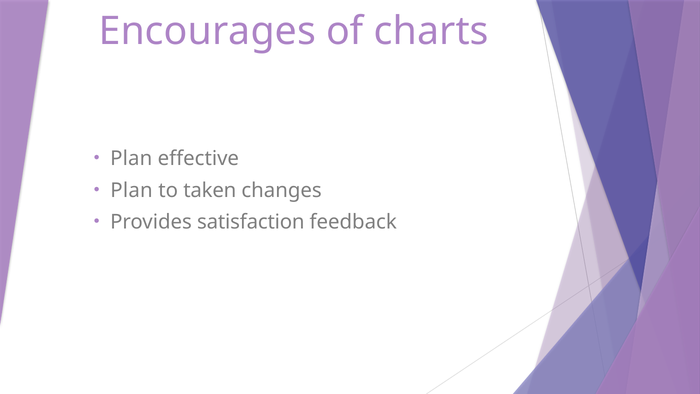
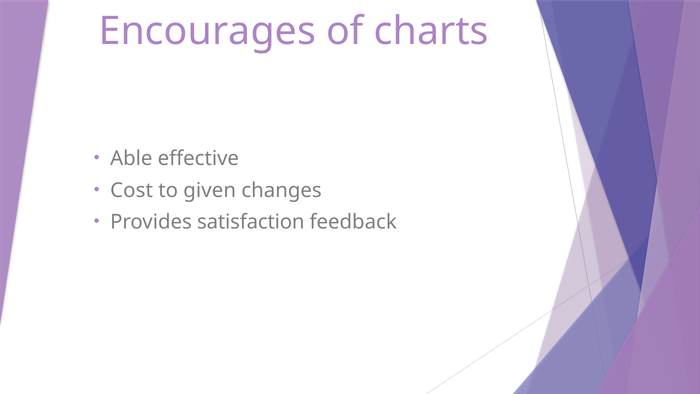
Plan at (131, 158): Plan -> Able
Plan at (132, 190): Plan -> Cost
taken: taken -> given
